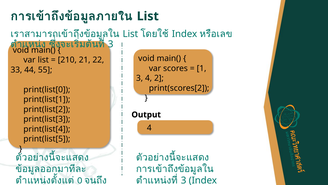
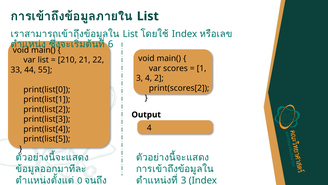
3 at (111, 44): 3 -> 6
